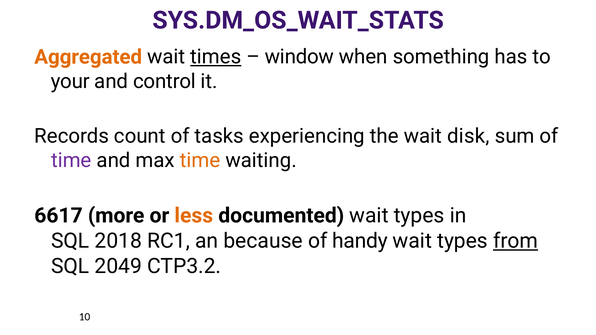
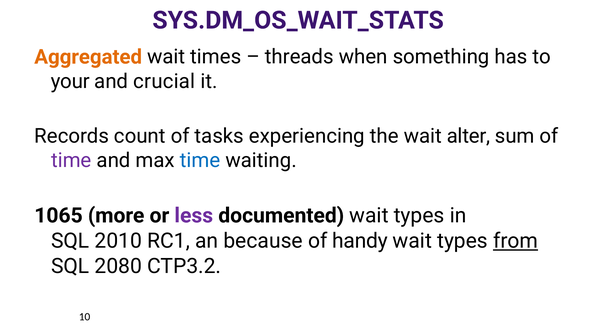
times underline: present -> none
window: window -> threads
control: control -> crucial
disk: disk -> alter
time at (200, 161) colour: orange -> blue
6617: 6617 -> 1065
less colour: orange -> purple
2018: 2018 -> 2010
2049: 2049 -> 2080
